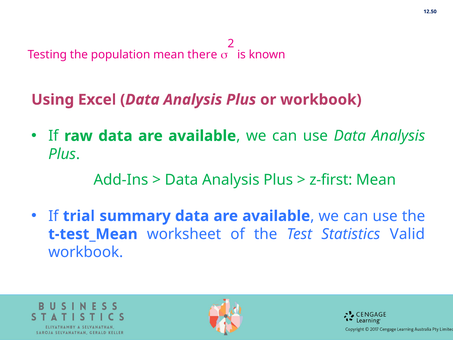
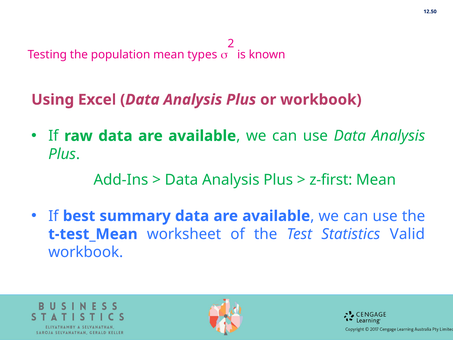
there: there -> types
trial: trial -> best
